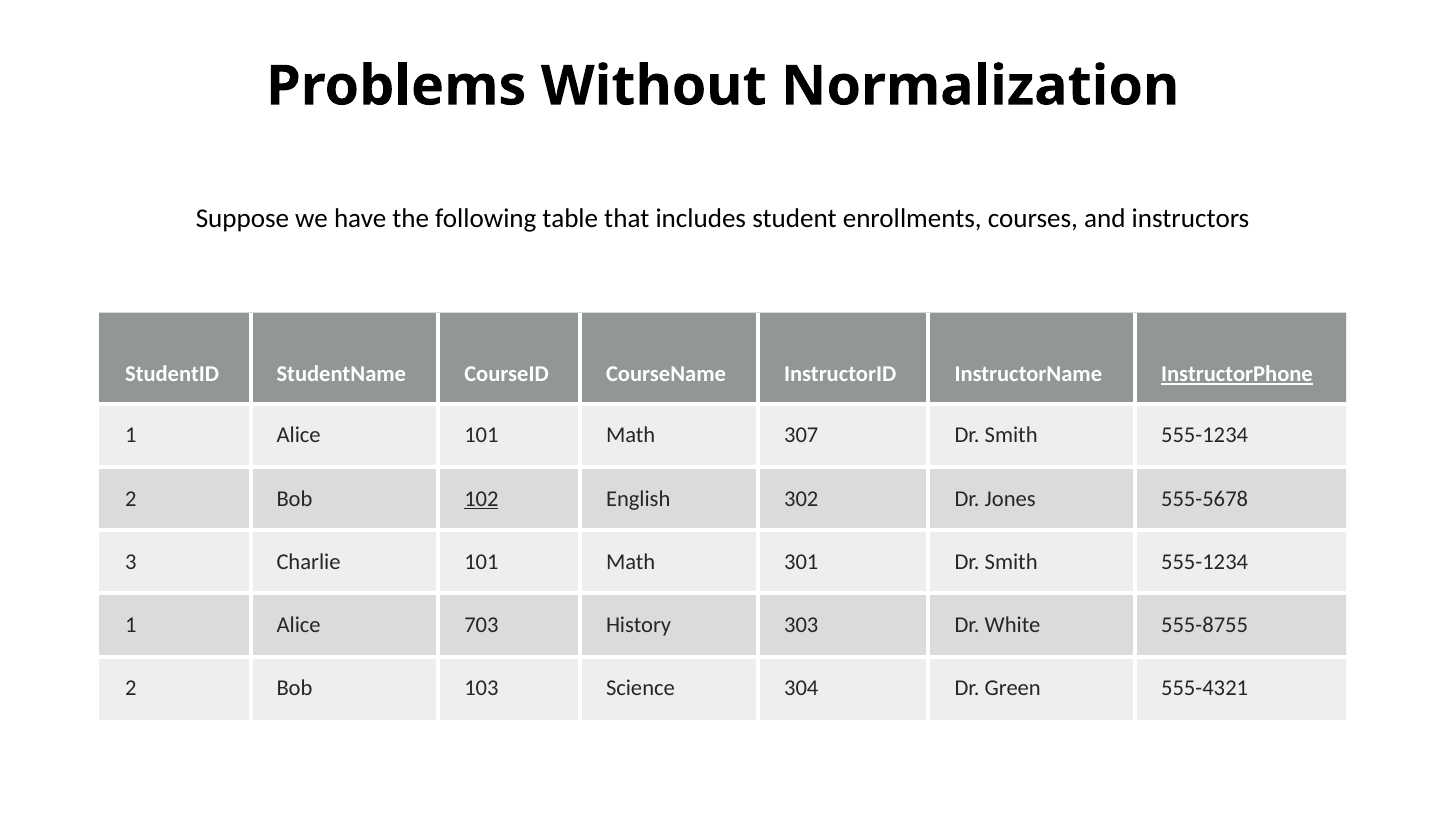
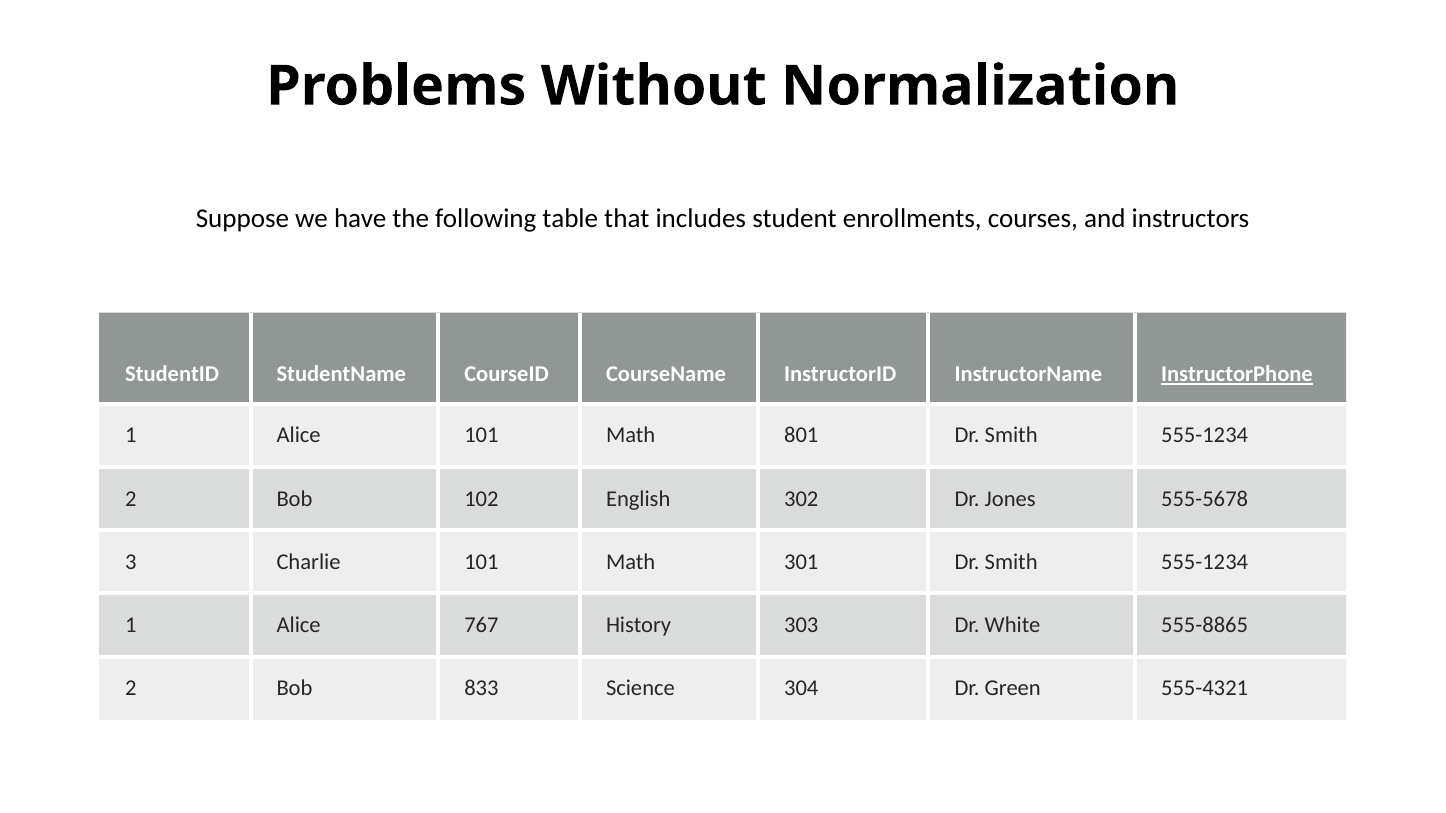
307: 307 -> 801
102 underline: present -> none
703: 703 -> 767
555-8755: 555-8755 -> 555-8865
103: 103 -> 833
